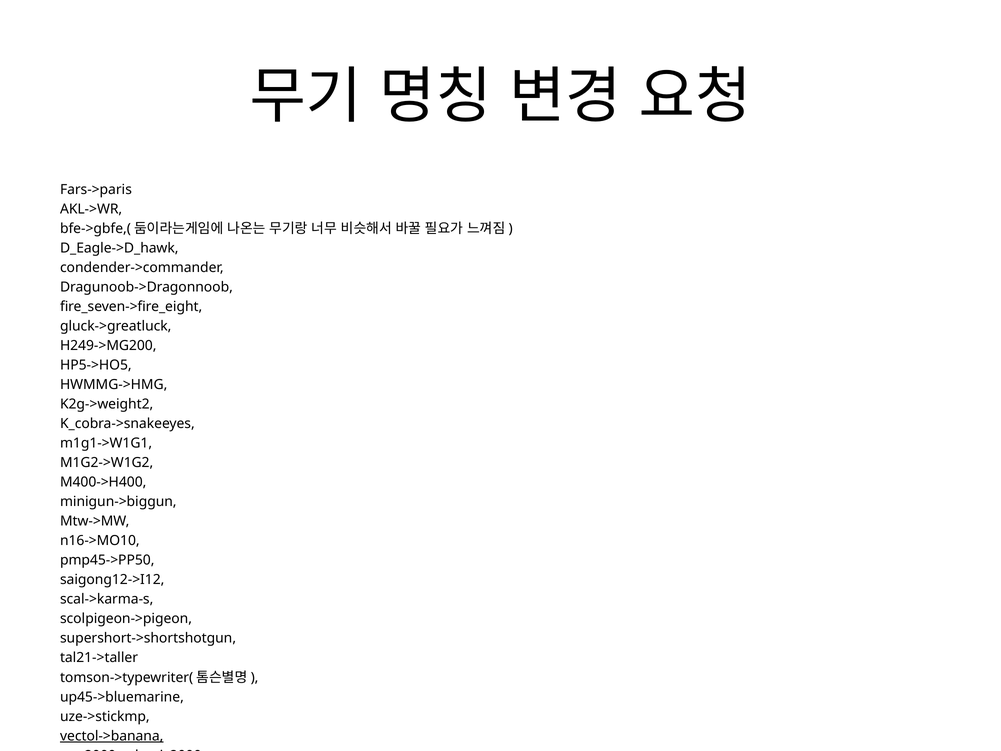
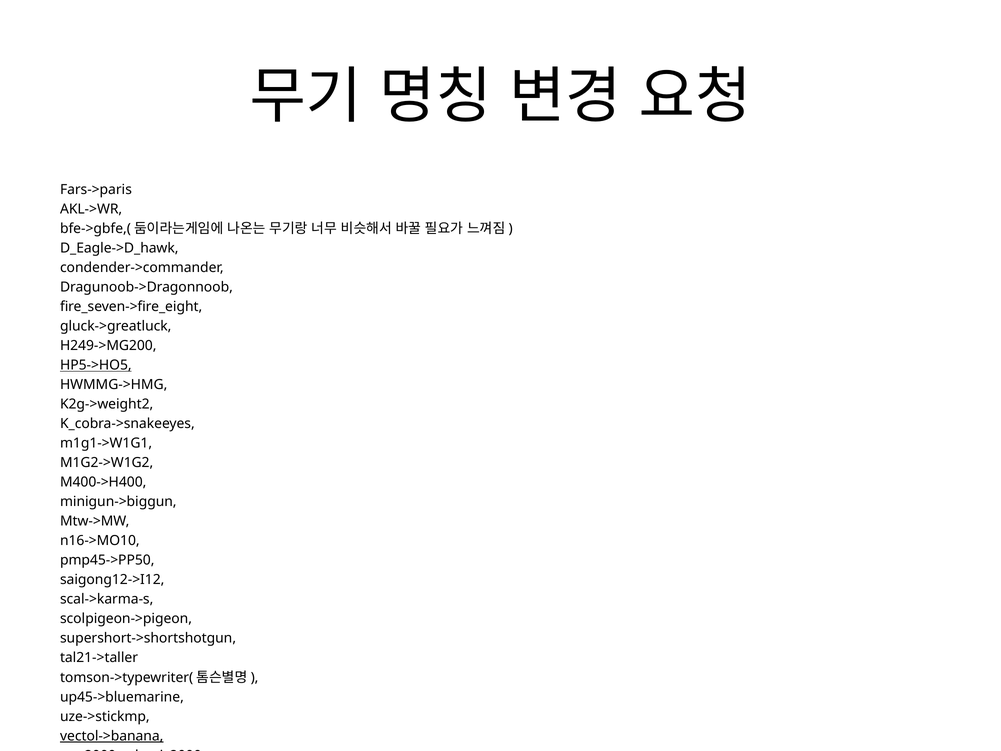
HP5->HO5 underline: none -> present
